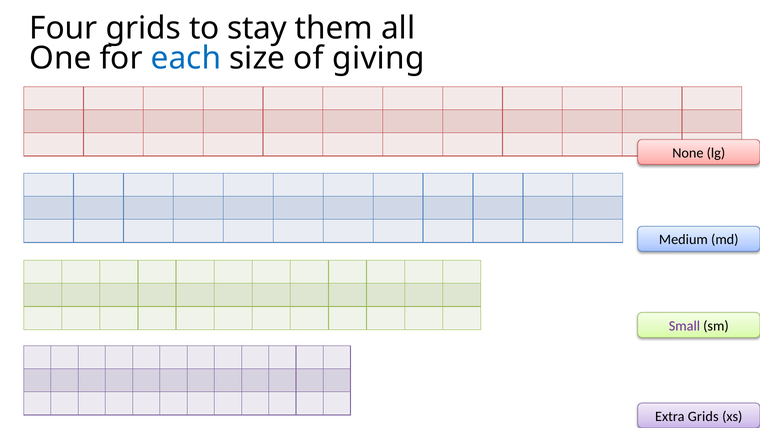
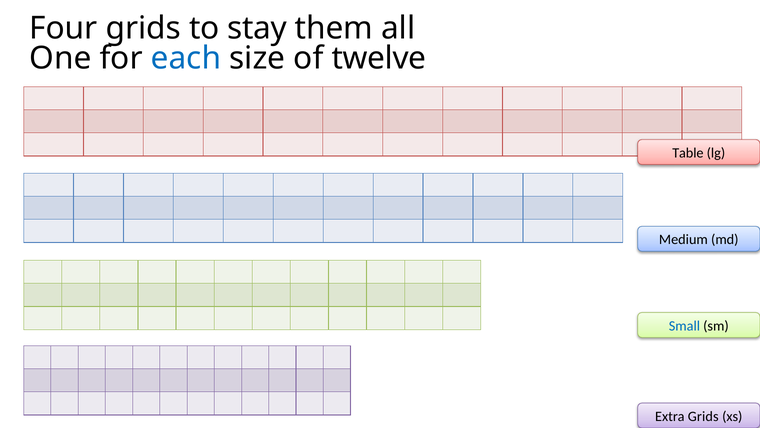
giving: giving -> twelve
None: None -> Table
Small colour: purple -> blue
